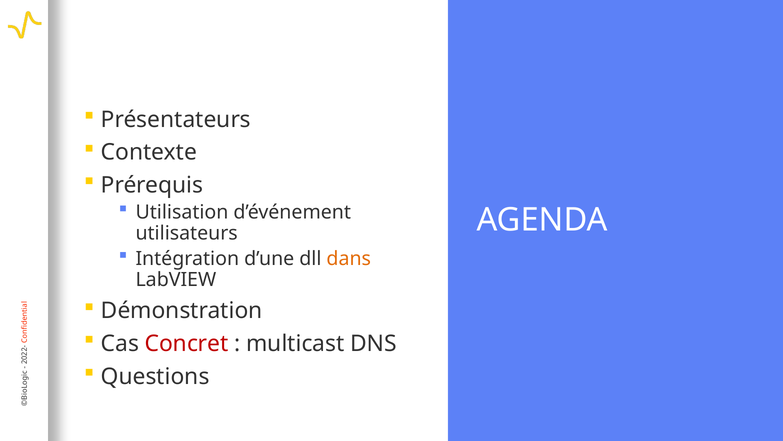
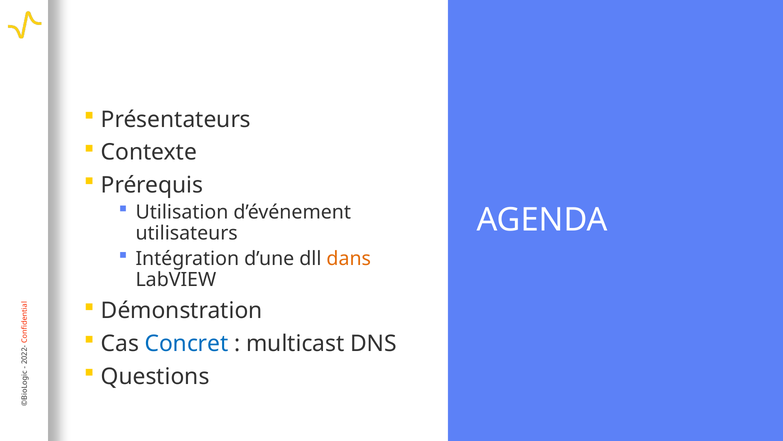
Concret colour: red -> blue
